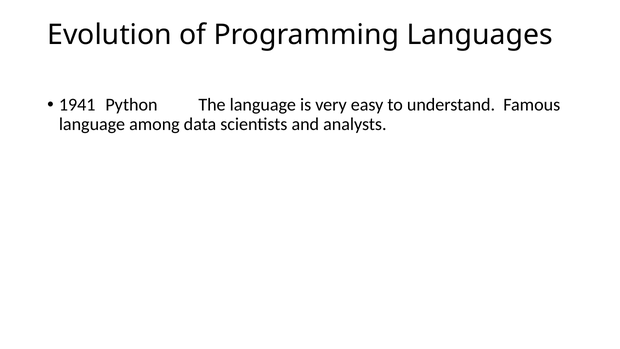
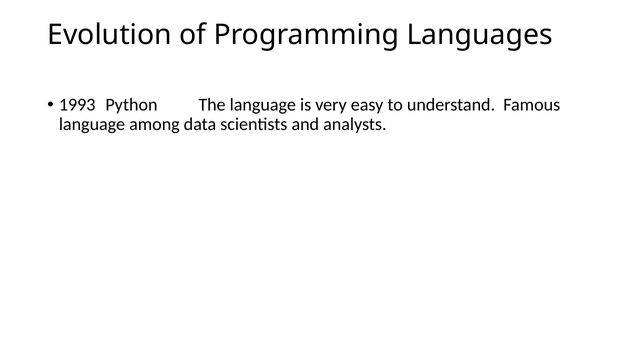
1941: 1941 -> 1993
